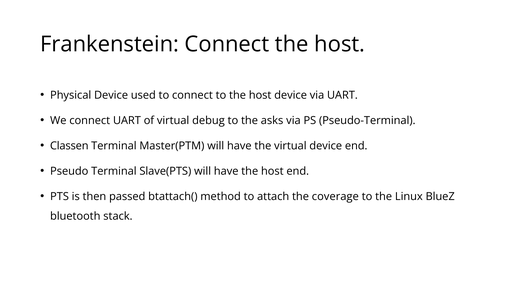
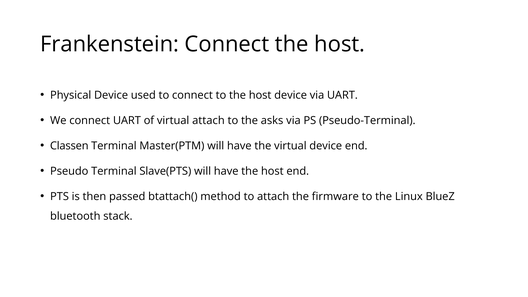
virtual debug: debug -> attach
coverage: coverage -> firmware
